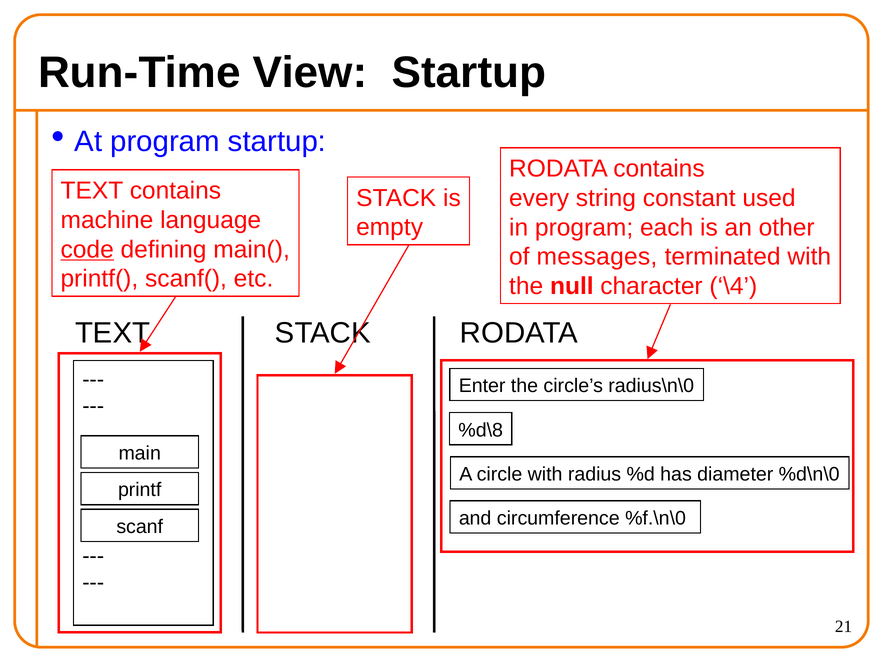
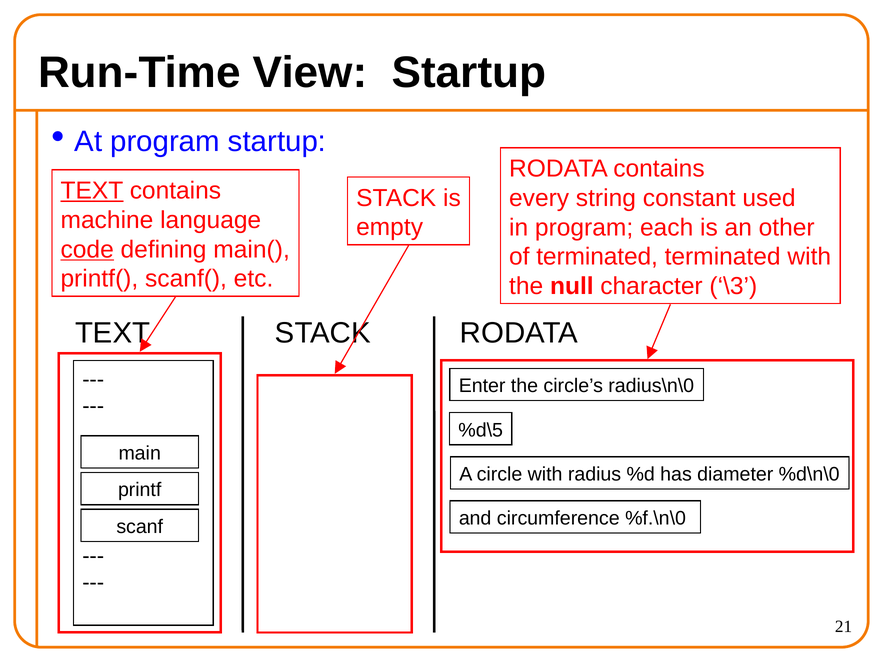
TEXT at (92, 191) underline: none -> present
of messages: messages -> terminated
\4: \4 -> \3
%d\8: %d\8 -> %d\5
